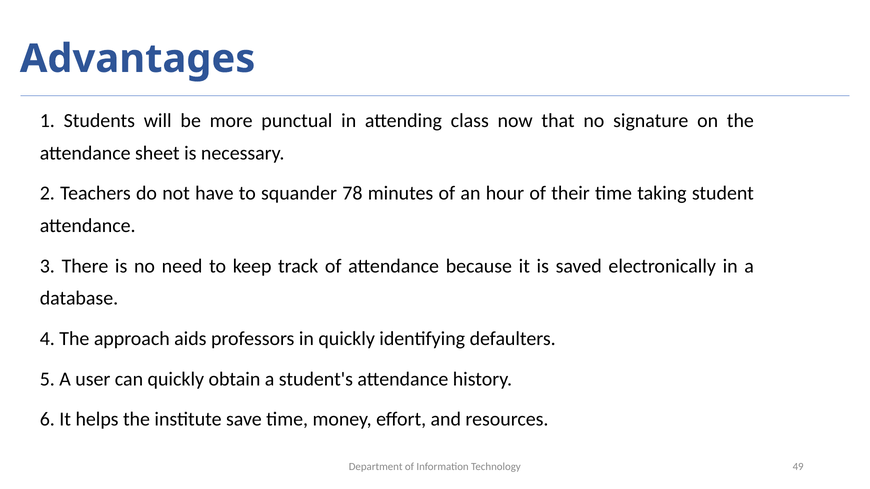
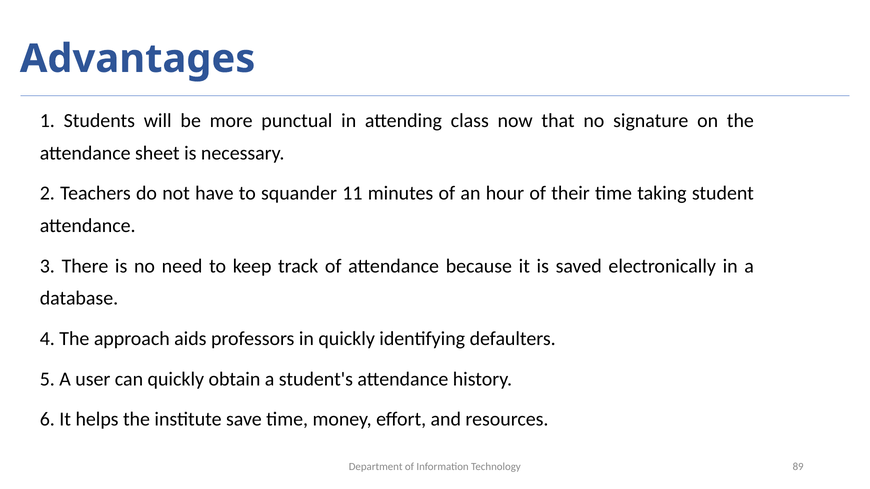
78: 78 -> 11
49: 49 -> 89
